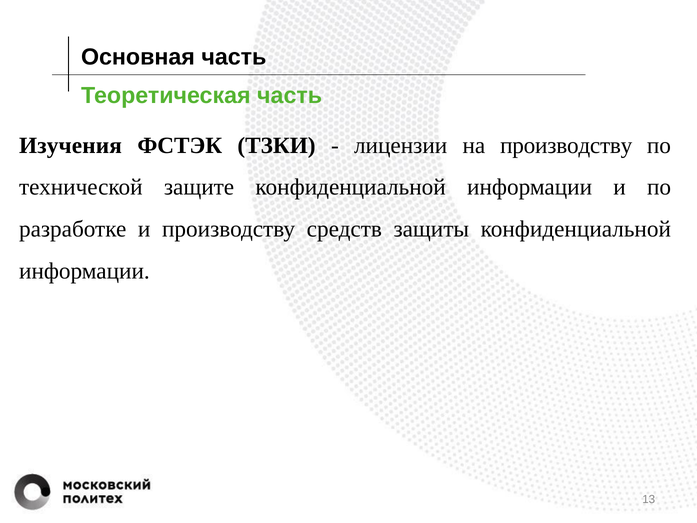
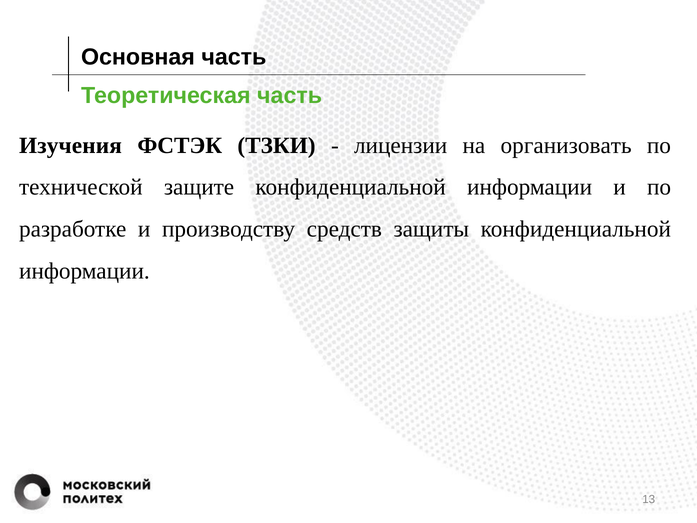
на производству: производству -> организовать
